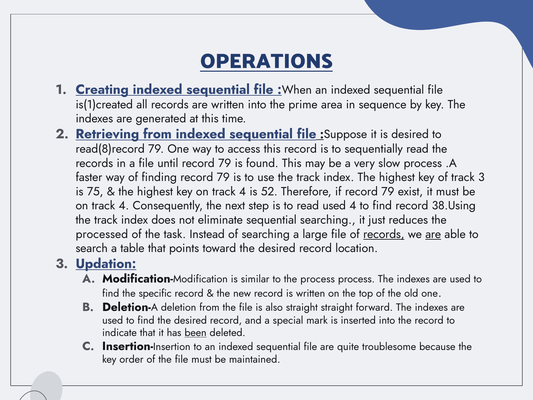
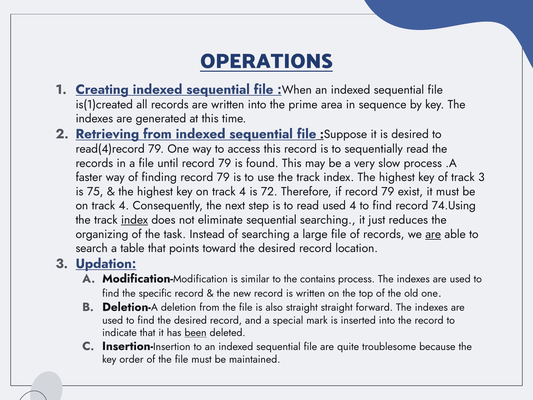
read(8)record: read(8)record -> read(4)record
52: 52 -> 72
38.Using: 38.Using -> 74.Using
index at (135, 220) underline: none -> present
processed: processed -> organizing
records at (384, 234) underline: present -> none
the process: process -> contains
